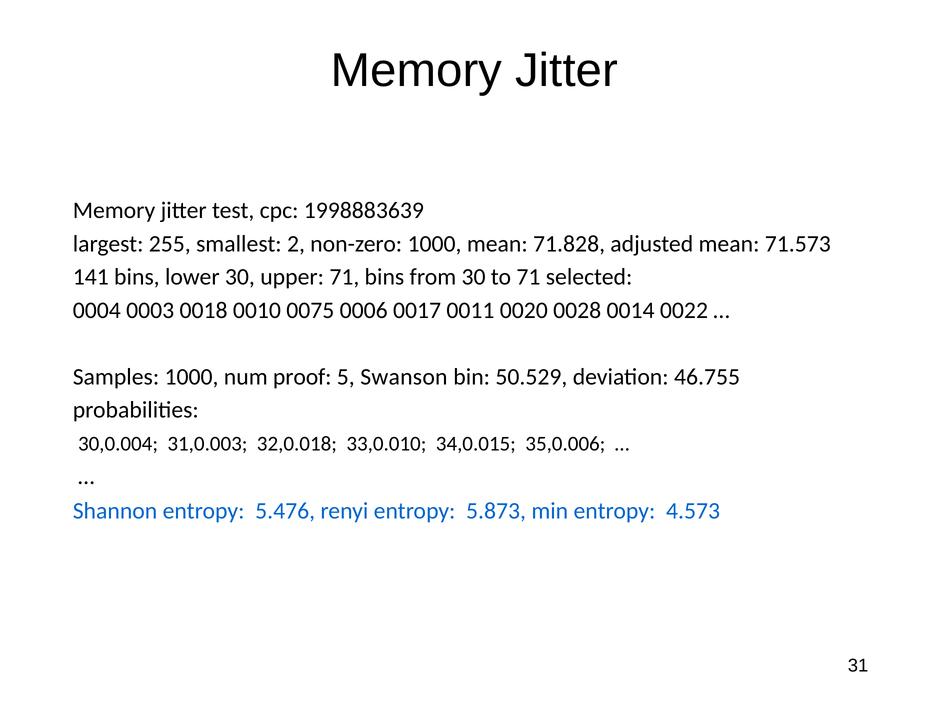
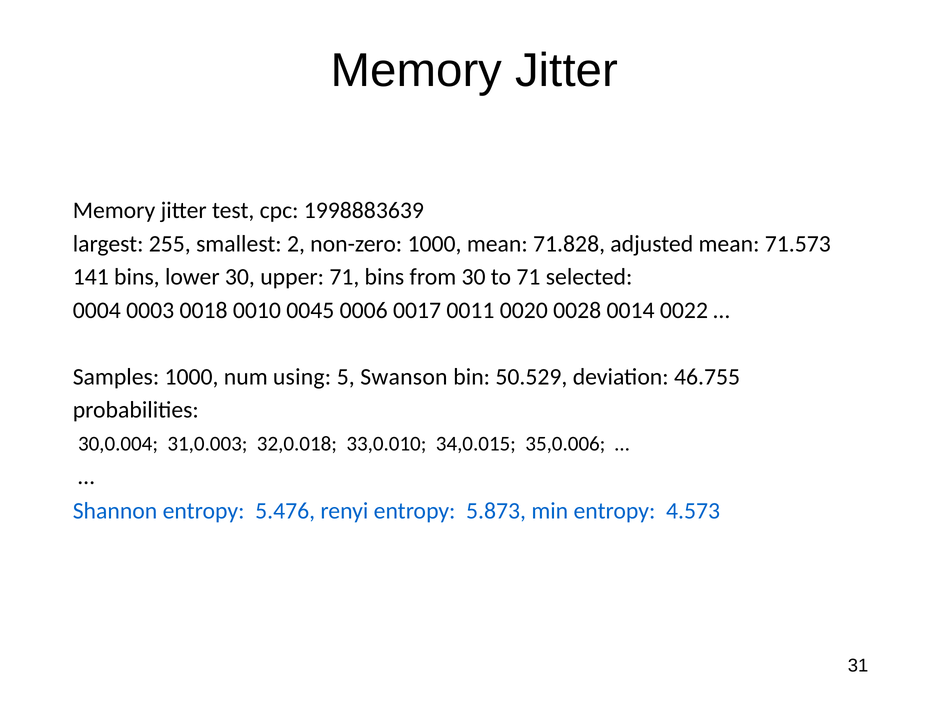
0075: 0075 -> 0045
proof: proof -> using
